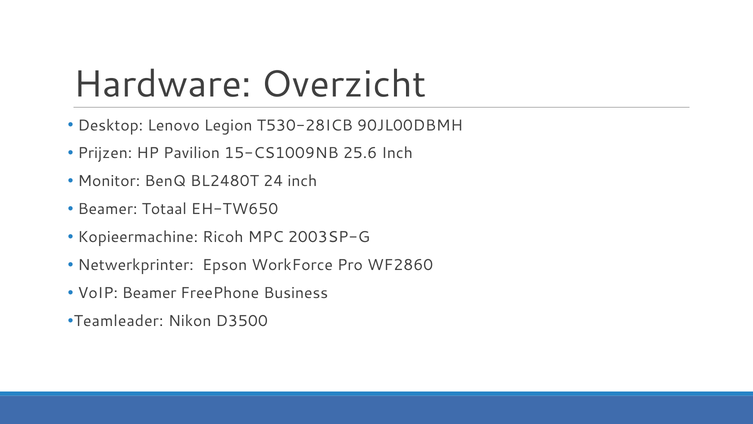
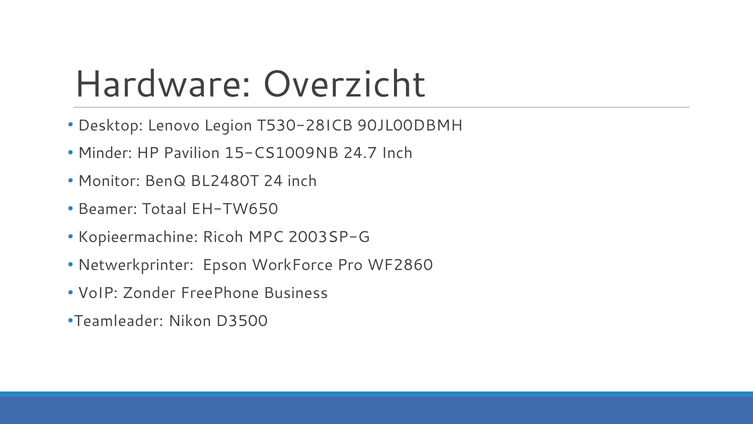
Prijzen: Prijzen -> Minder
25.6: 25.6 -> 24.7
VoIP Beamer: Beamer -> Zonder
